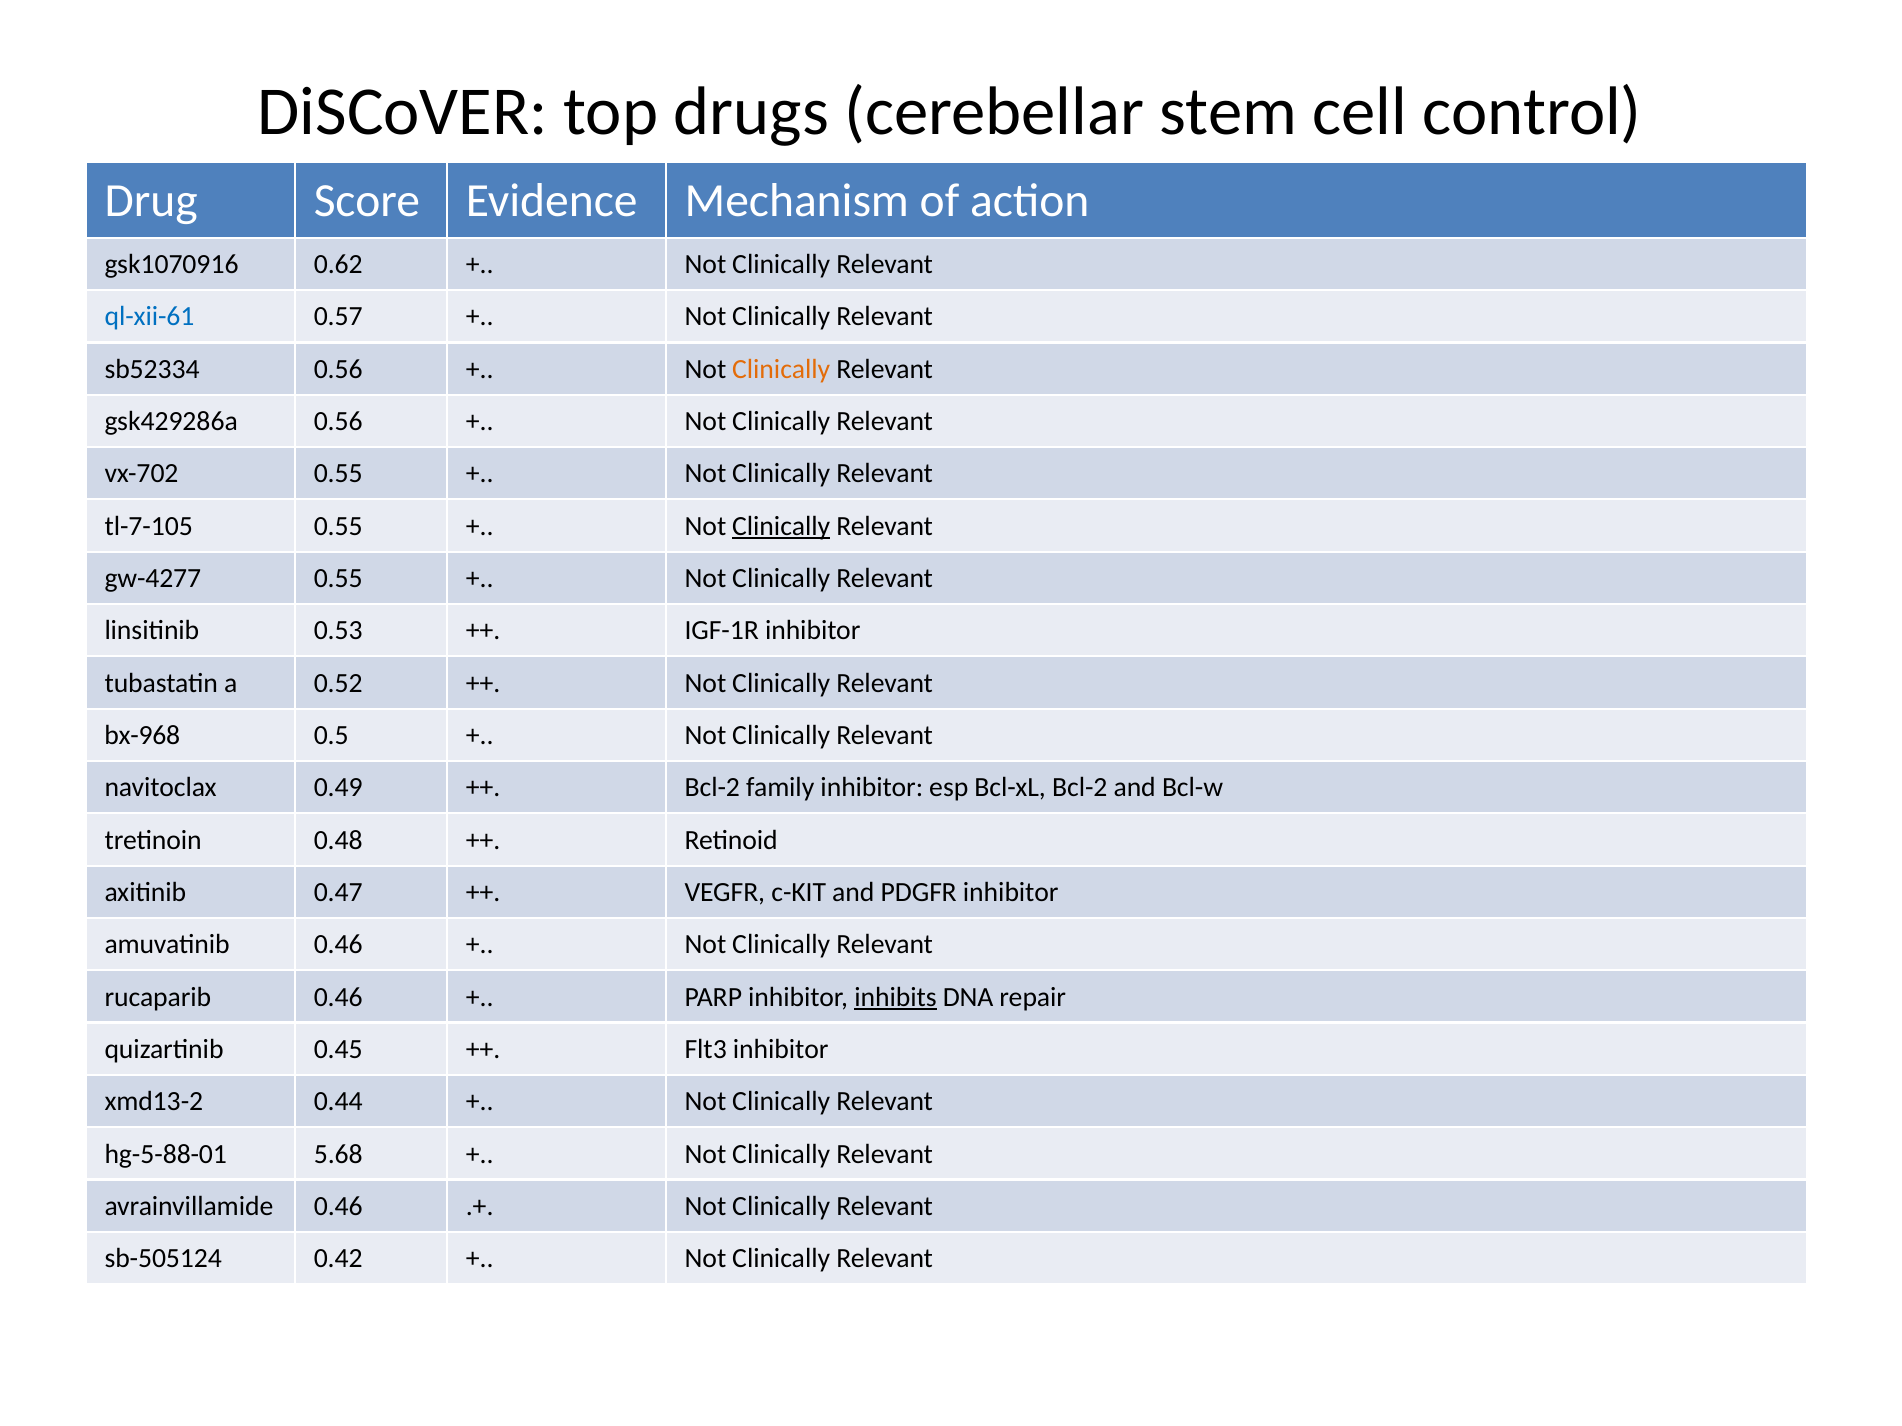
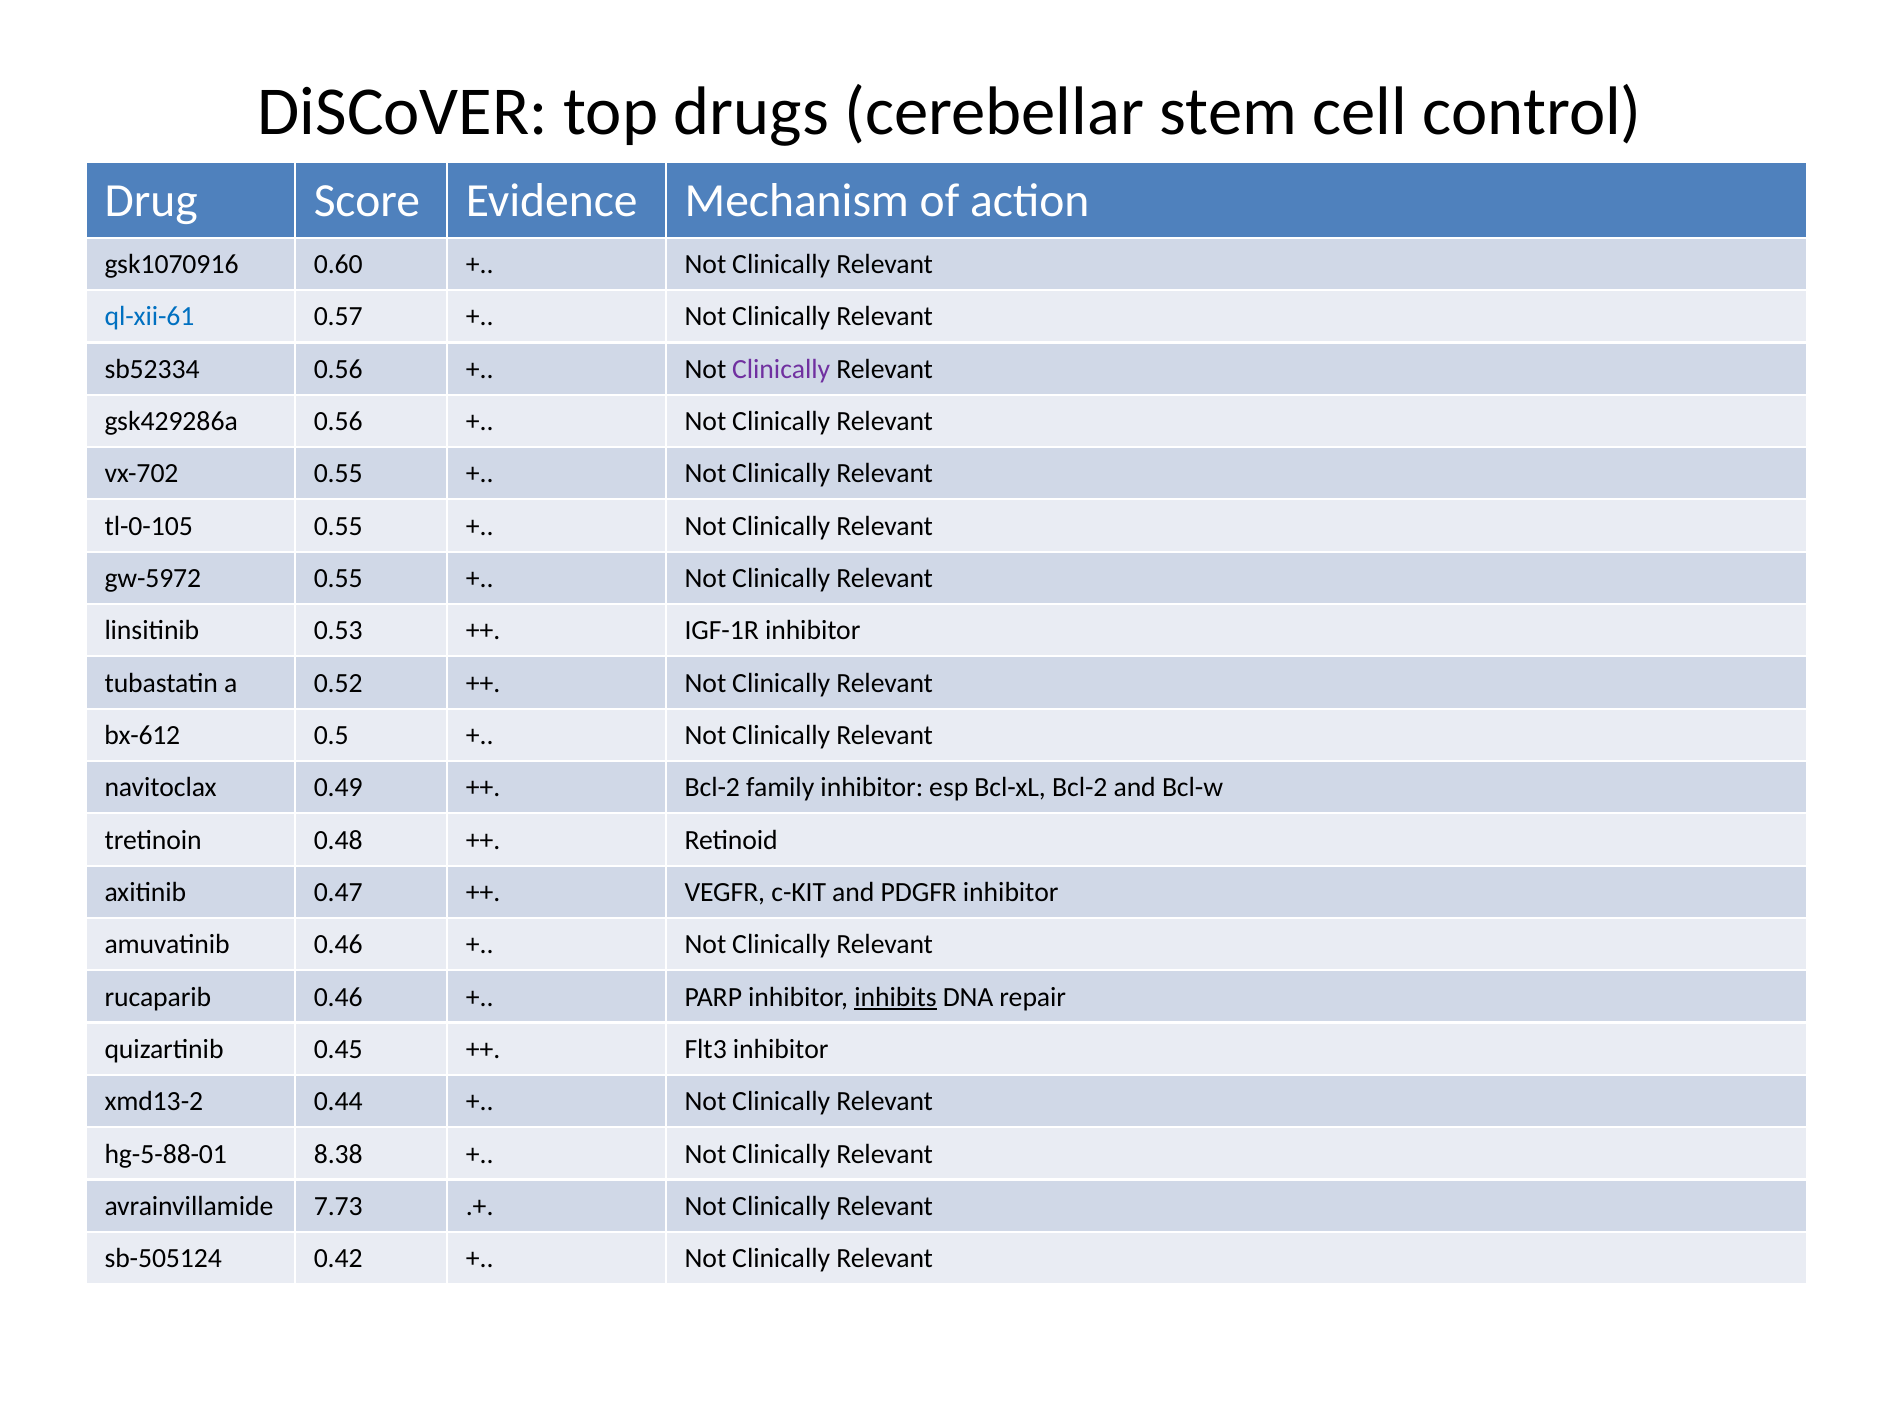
0.62: 0.62 -> 0.60
Clinically at (781, 369) colour: orange -> purple
tl-7-105: tl-7-105 -> tl-0-105
Clinically at (781, 526) underline: present -> none
gw-4277: gw-4277 -> gw-5972
bx-968: bx-968 -> bx-612
5.68: 5.68 -> 8.38
avrainvillamide 0.46: 0.46 -> 7.73
